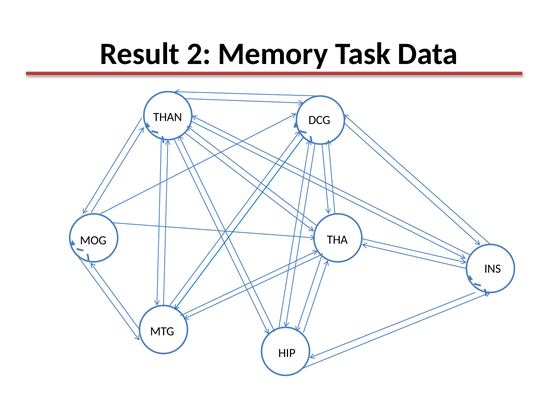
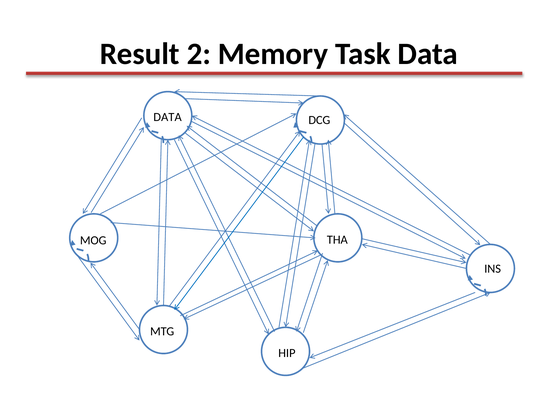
THAN at (168, 117): THAN -> DATA
